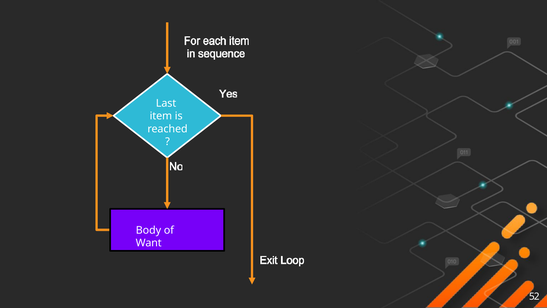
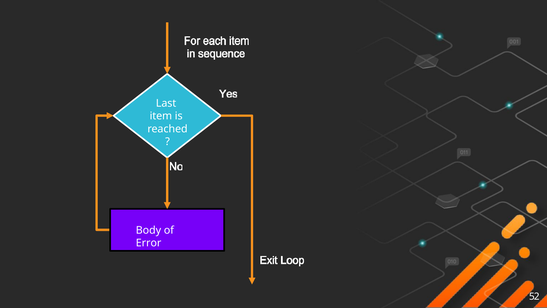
Want: Want -> Error
